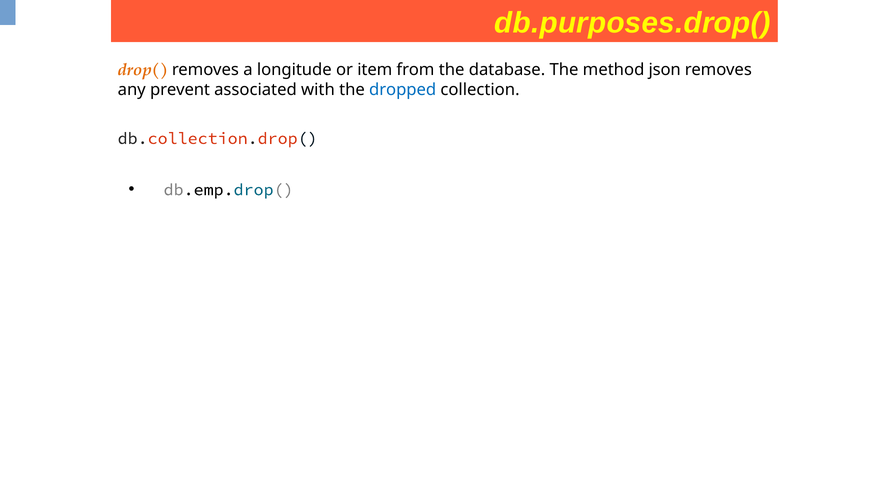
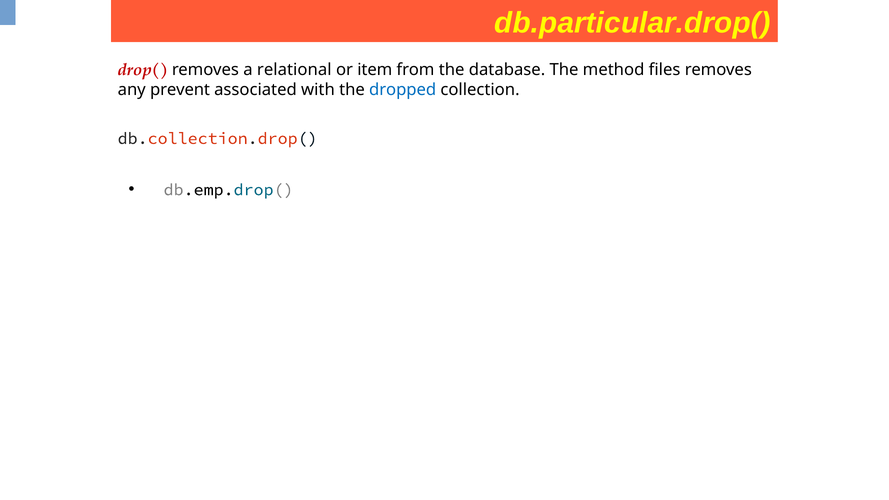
db.purposes.drop(: db.purposes.drop( -> db.particular.drop(
drop( colour: orange -> red
longitude: longitude -> relational
json: json -> files
